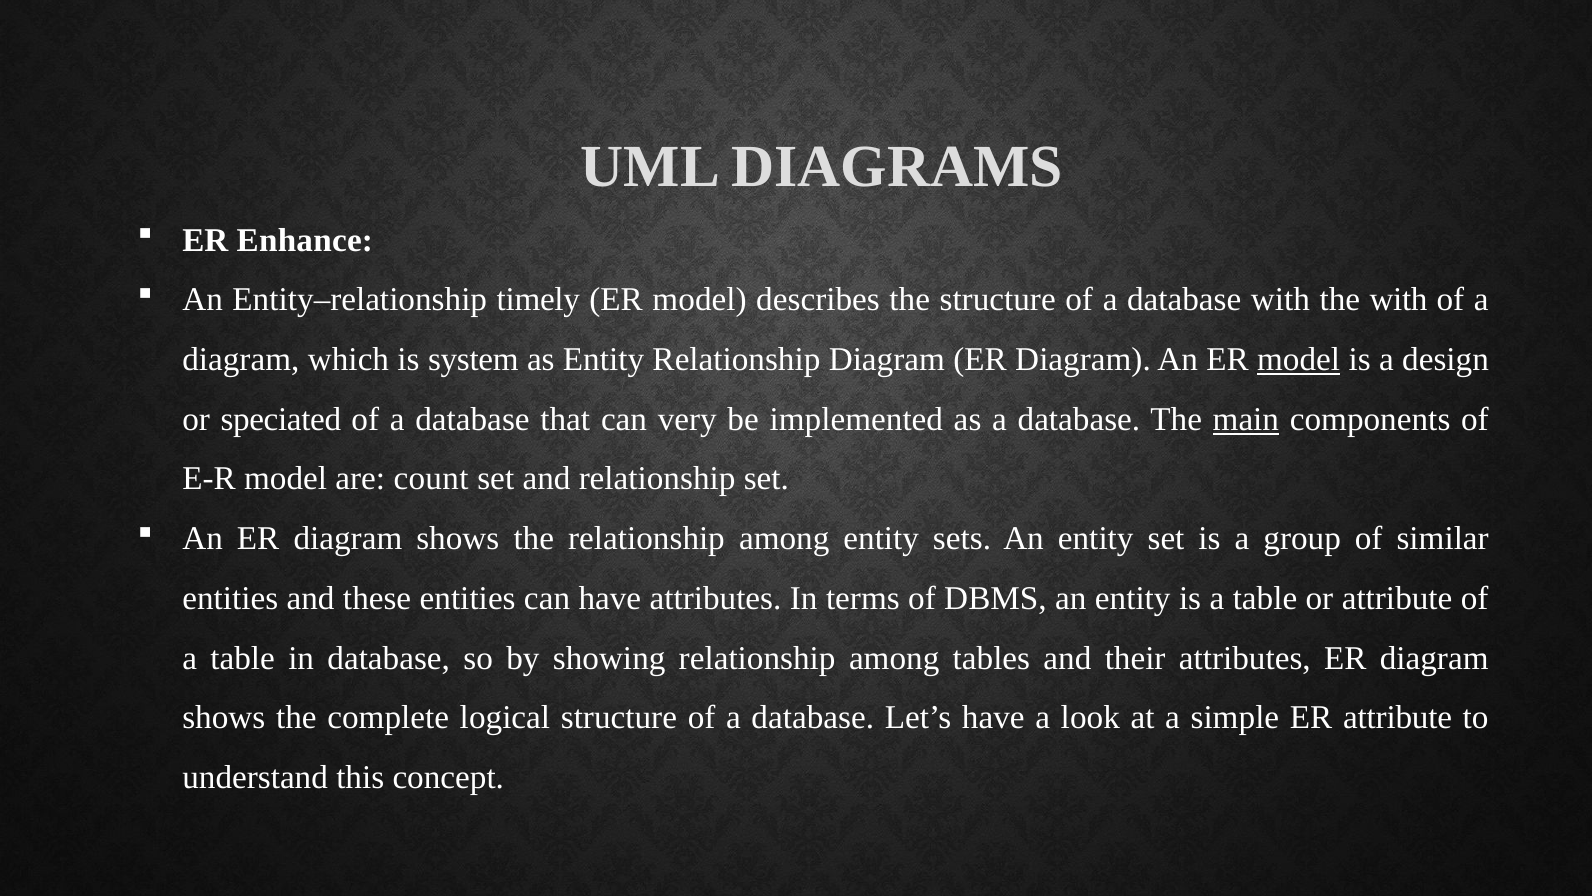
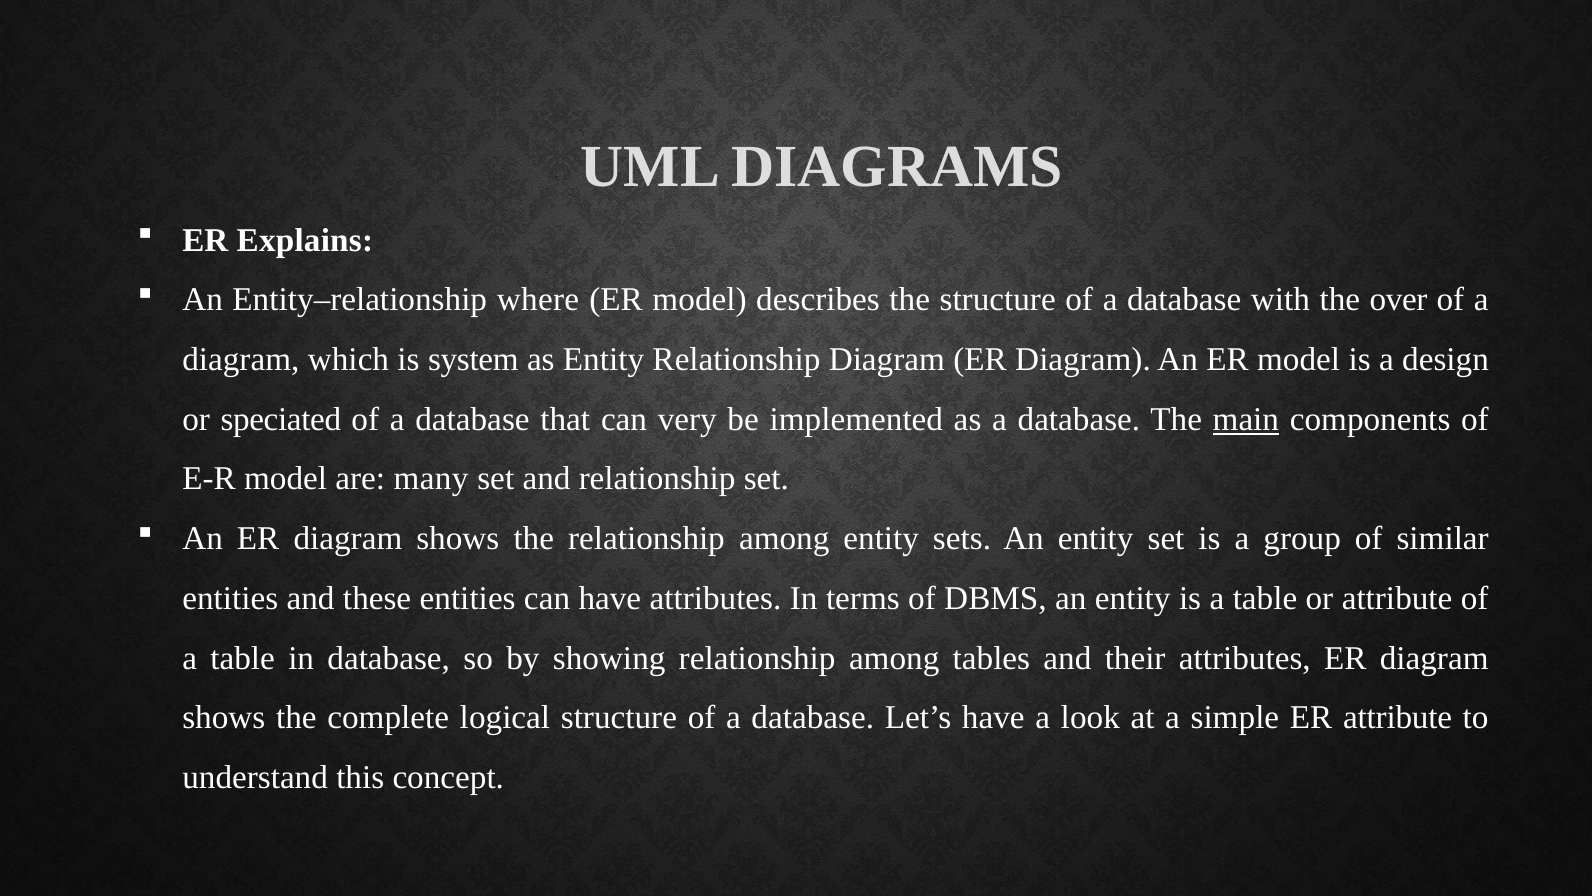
Enhance: Enhance -> Explains
timely: timely -> where
the with: with -> over
model at (1299, 359) underline: present -> none
count: count -> many
